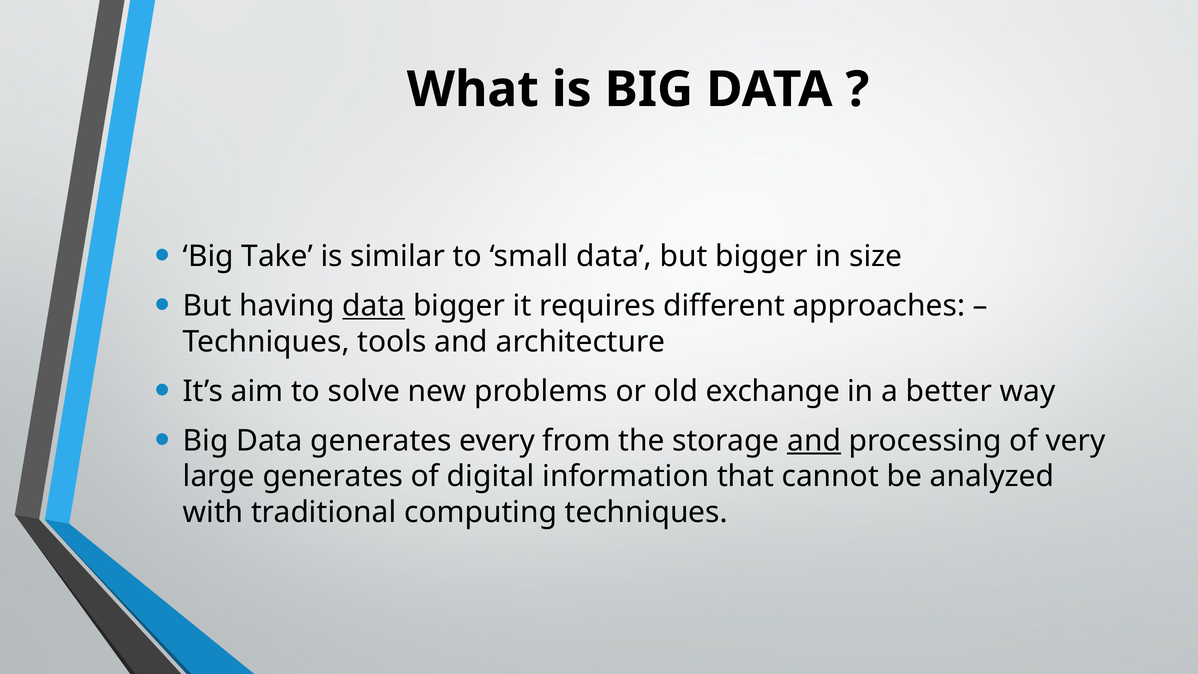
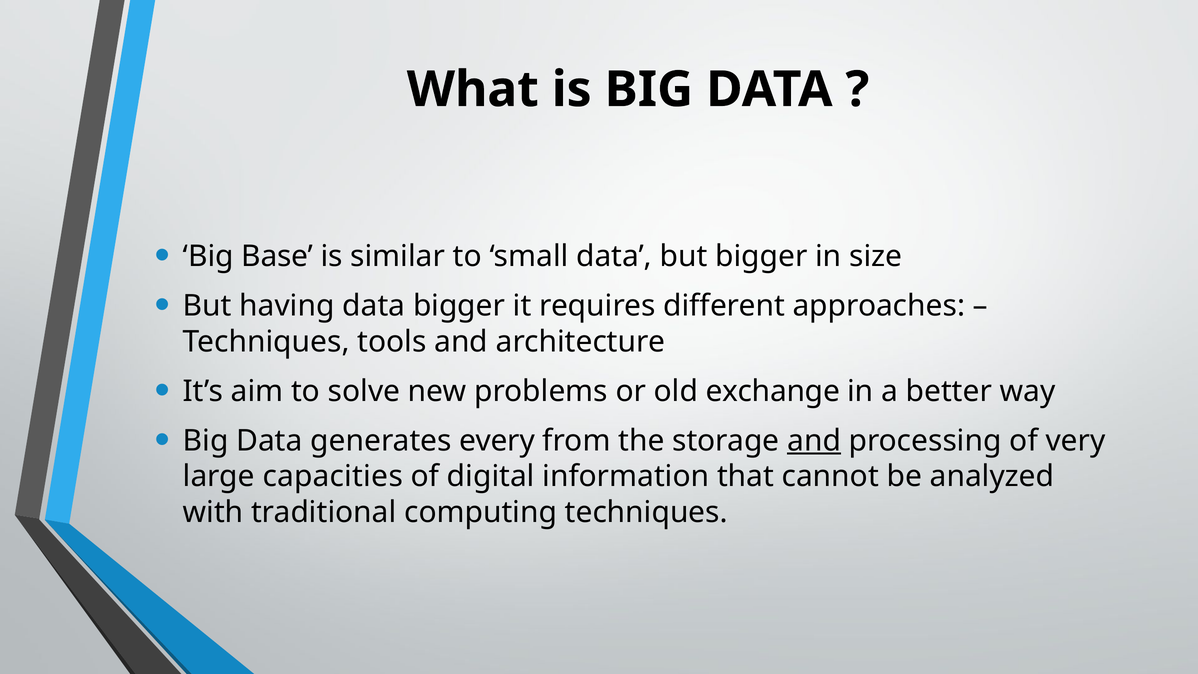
Take: Take -> Base
data at (374, 306) underline: present -> none
large generates: generates -> capacities
